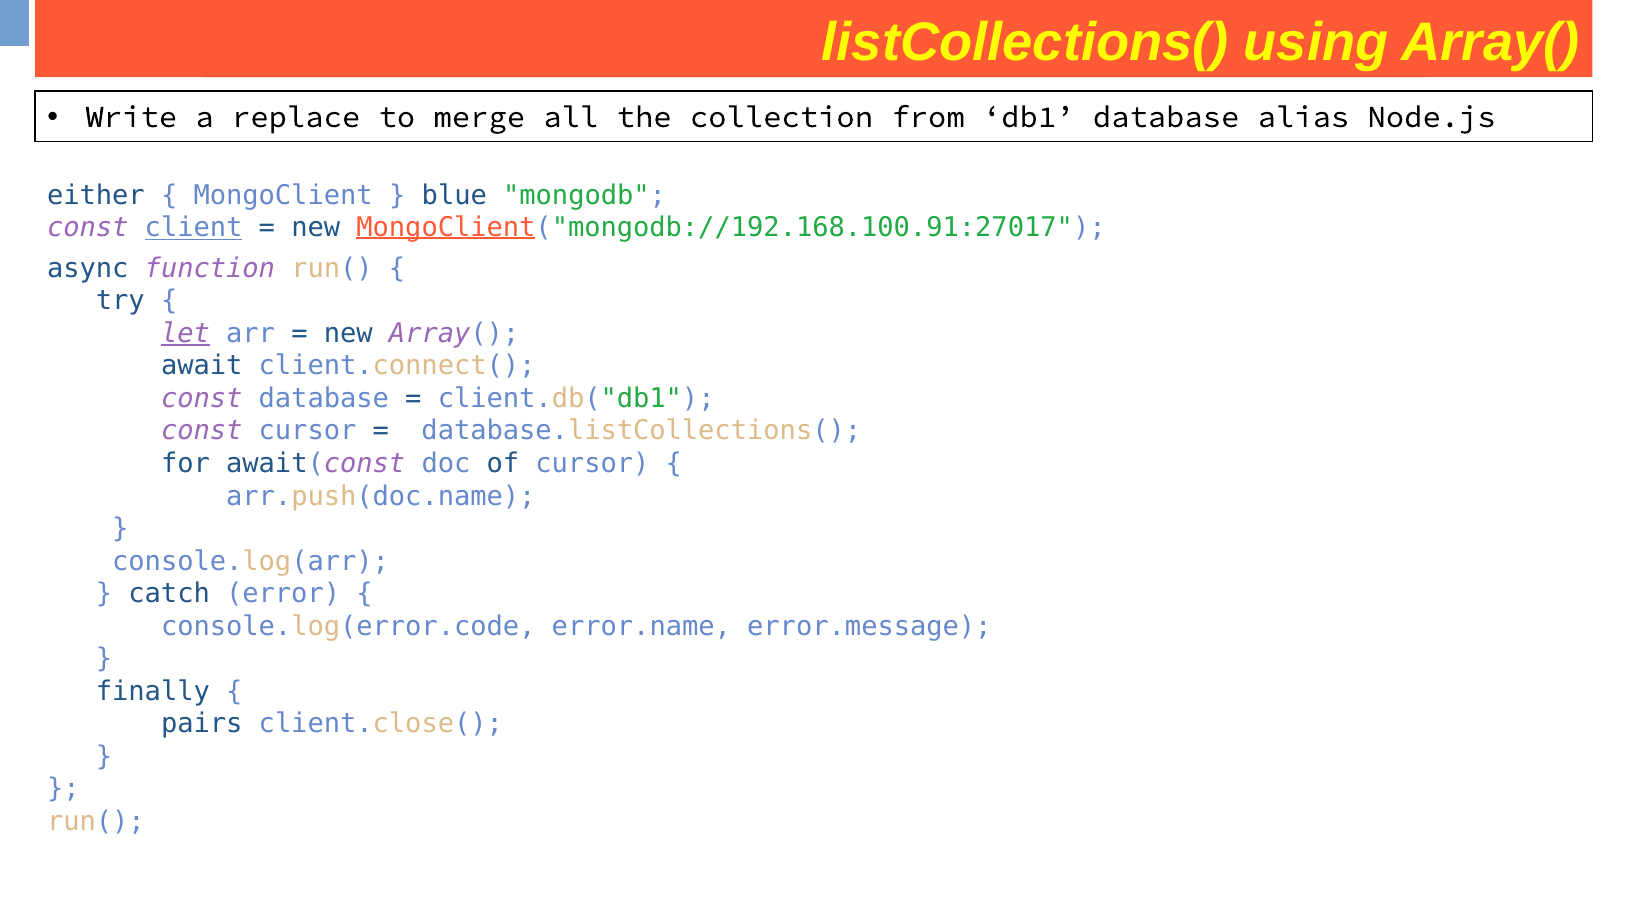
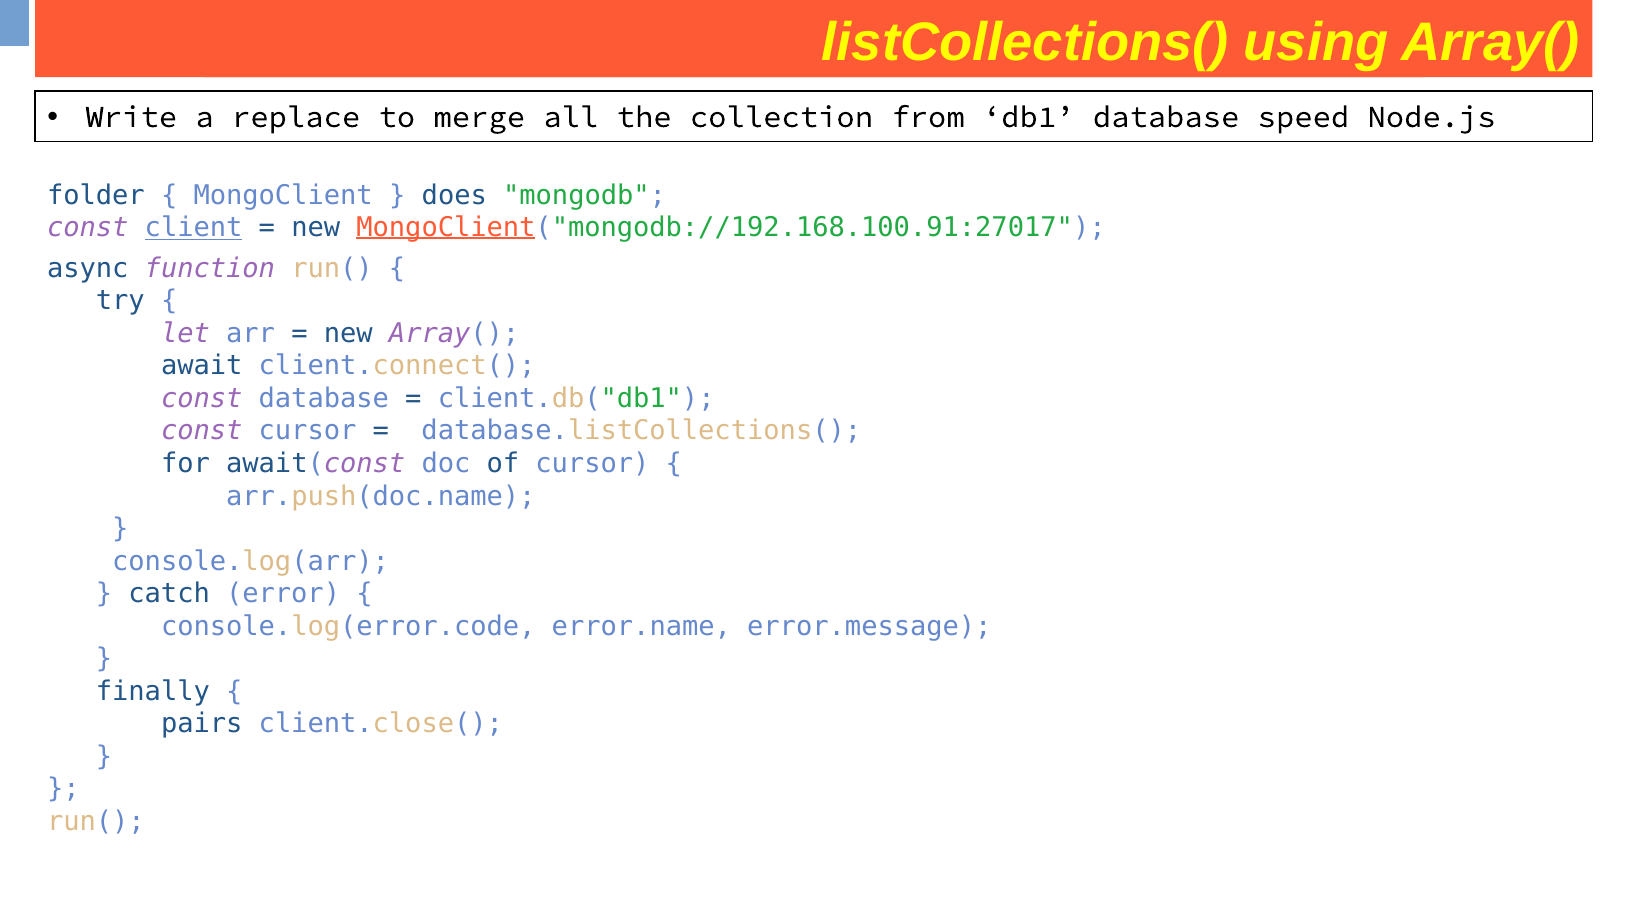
alias: alias -> speed
either: either -> folder
blue: blue -> does
let underline: present -> none
